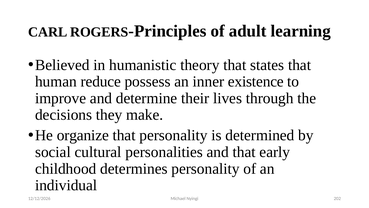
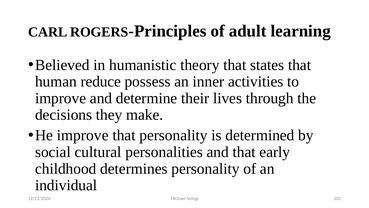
existence: existence -> activities
He organize: organize -> improve
